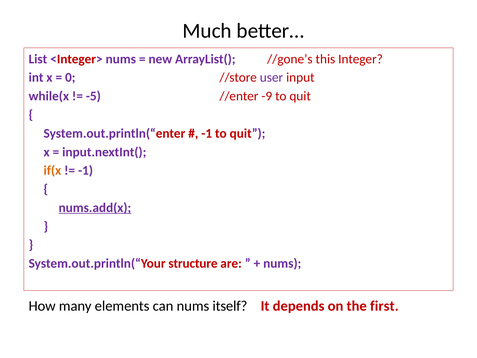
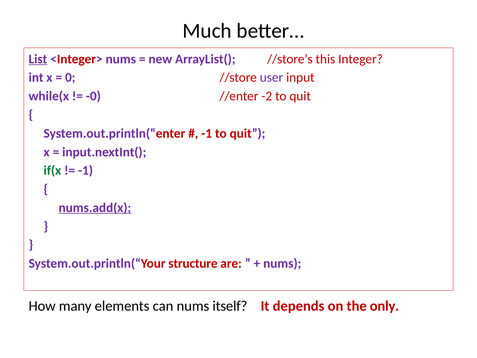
List underline: none -> present
//gone’s: //gone’s -> //store’s
-5: -5 -> -0
-9: -9 -> -2
if(x colour: orange -> green
first: first -> only
